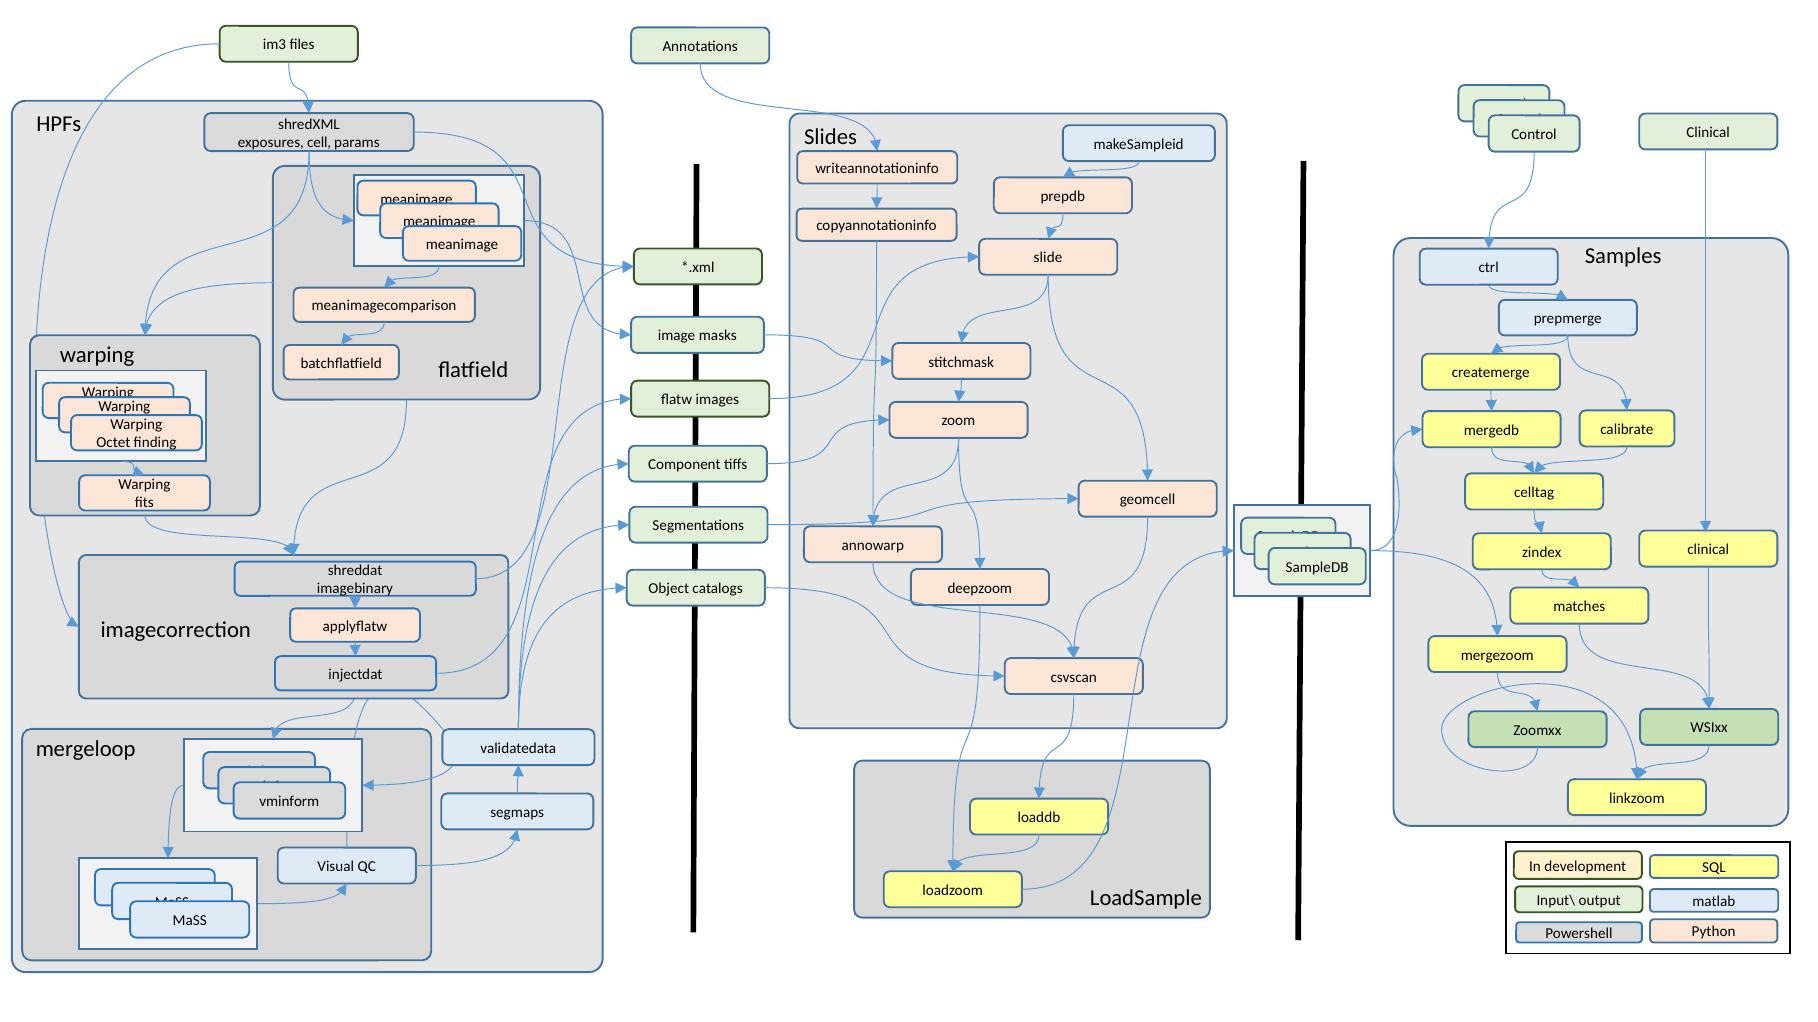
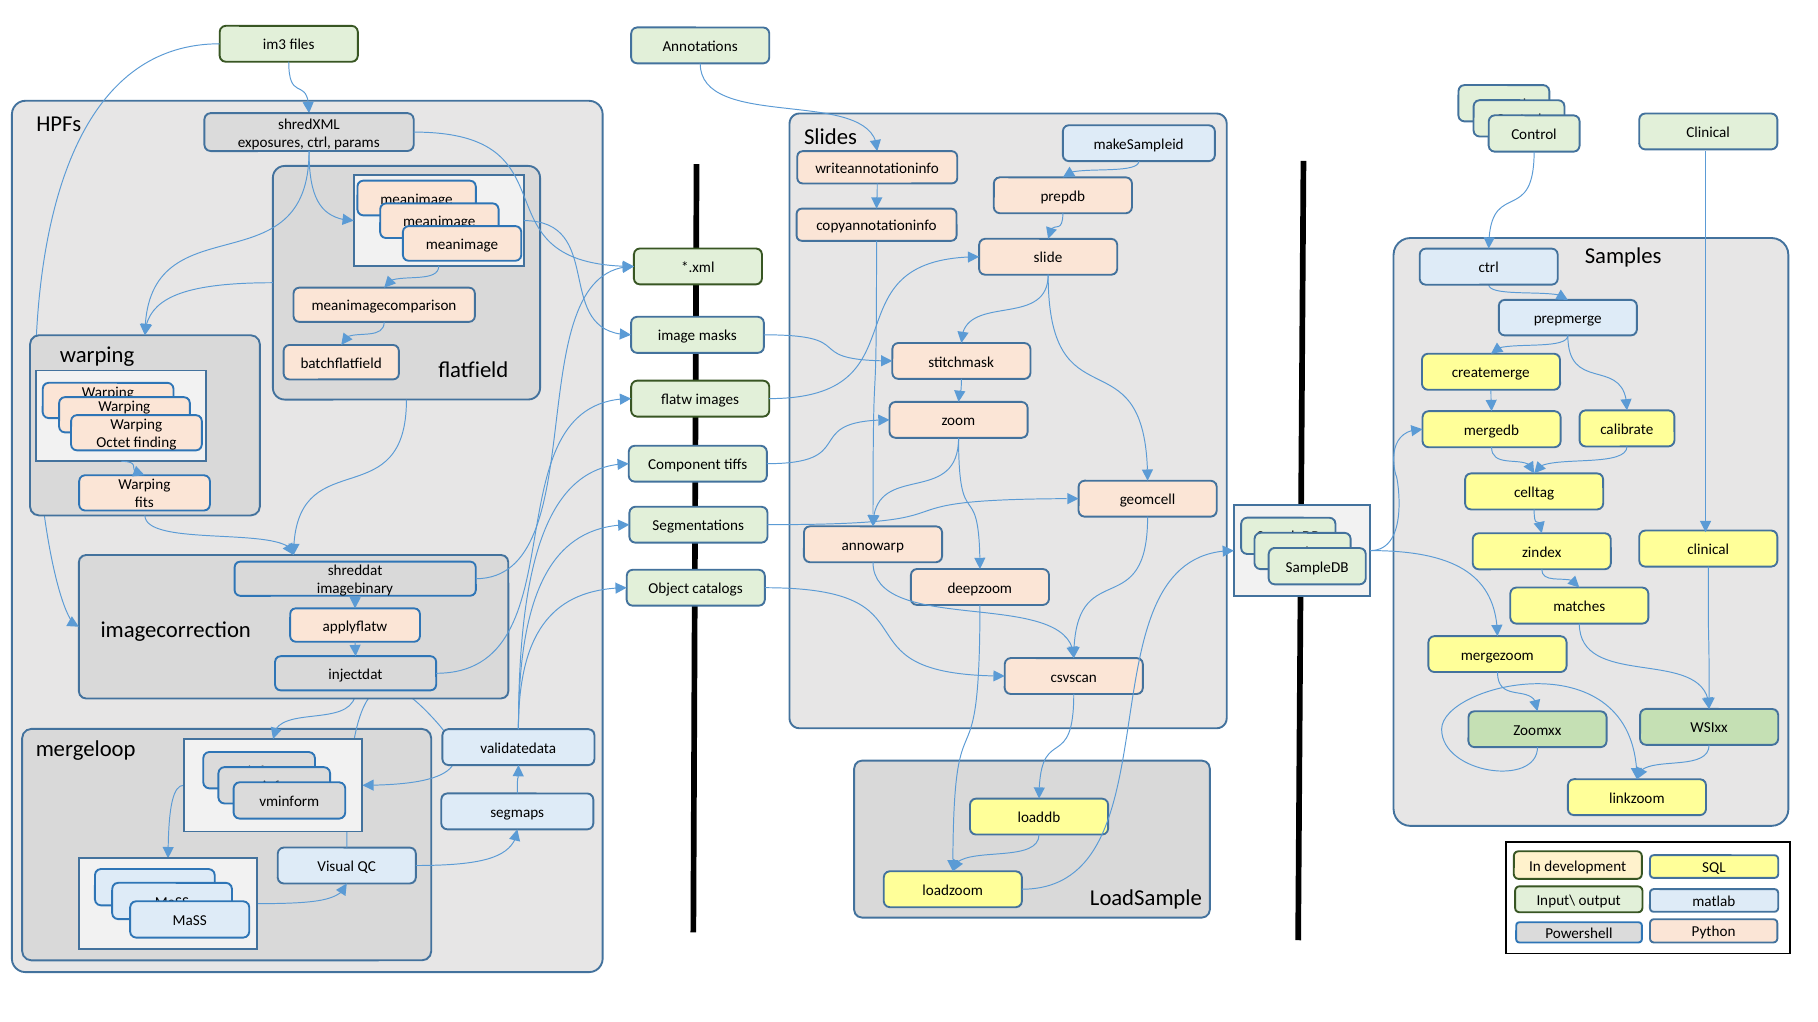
exposures cell: cell -> ctrl
